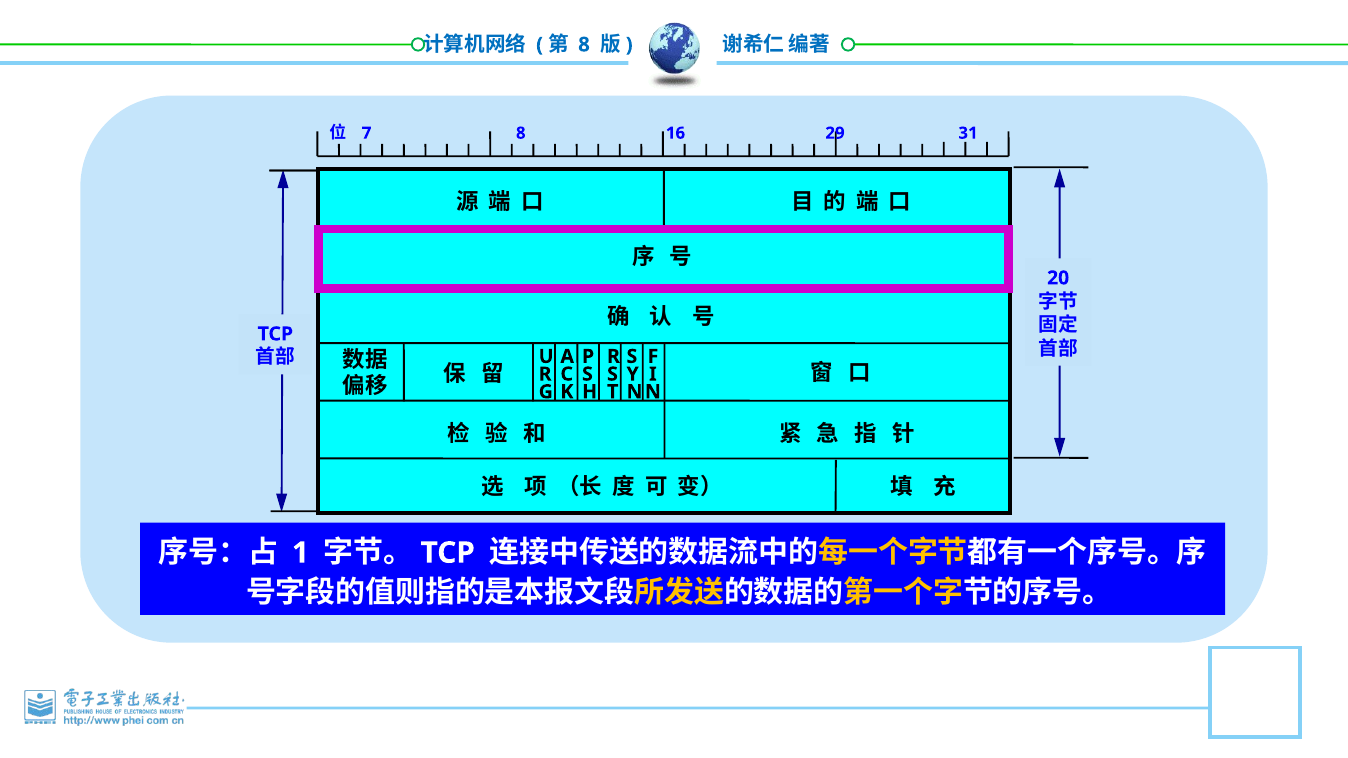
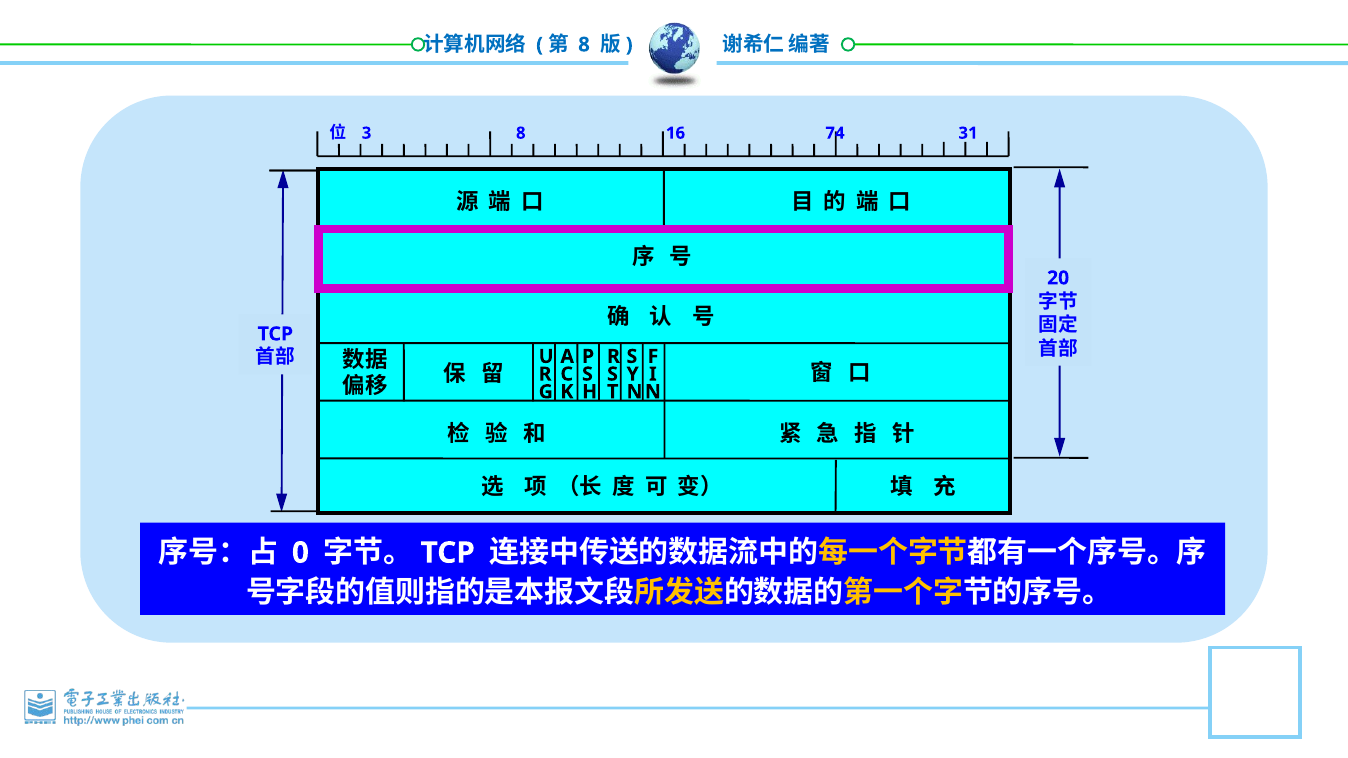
7: 7 -> 3
29: 29 -> 74
1: 1 -> 0
